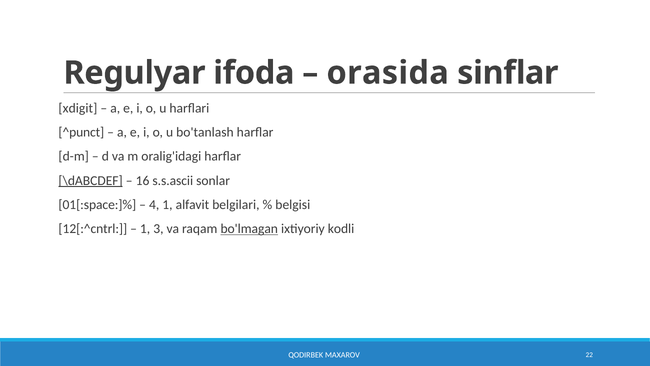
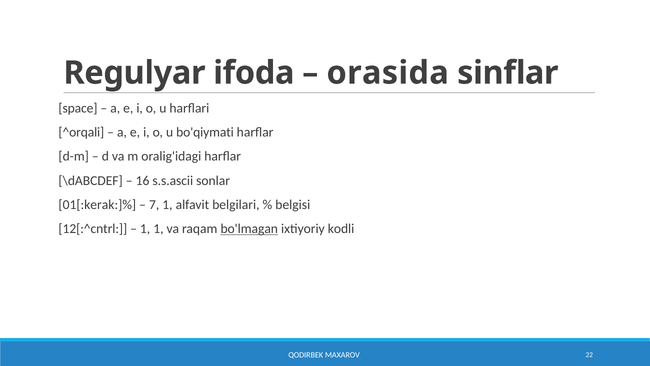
xdigit: xdigit -> space
^punct: ^punct -> ^orqali
bo'tanlash: bo'tanlash -> bo'qiymati
\dABCDEF underline: present -> none
01[:space:]%: 01[:space:]% -> 01[:kerak:]%
4: 4 -> 7
1 3: 3 -> 1
